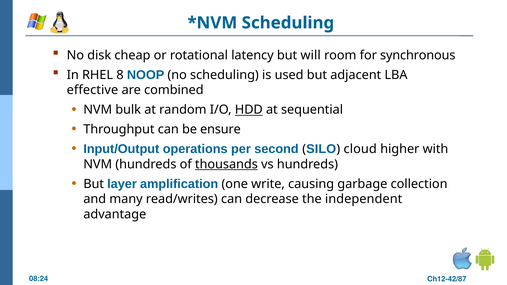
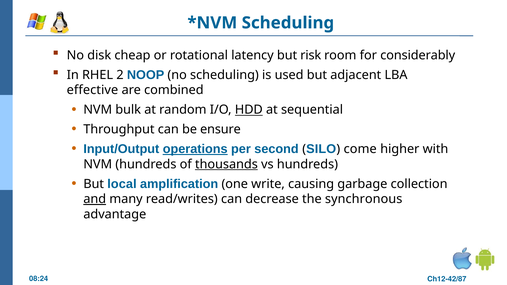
will: will -> risk
synchronous: synchronous -> considerably
8: 8 -> 2
operations underline: none -> present
cloud: cloud -> come
layer: layer -> local
and underline: none -> present
independent: independent -> synchronous
